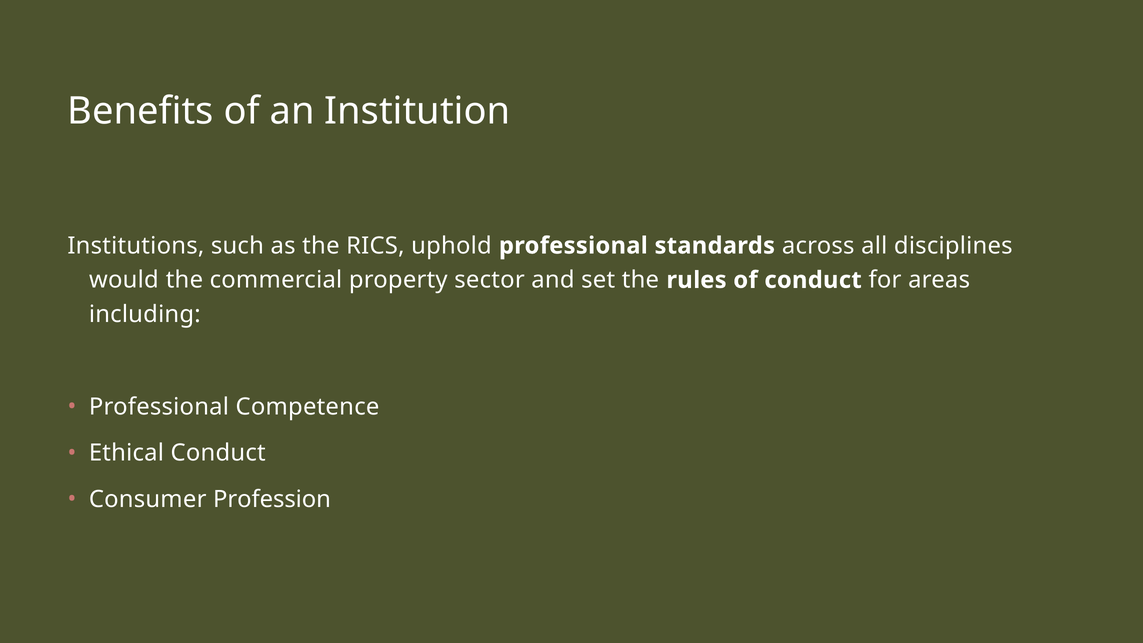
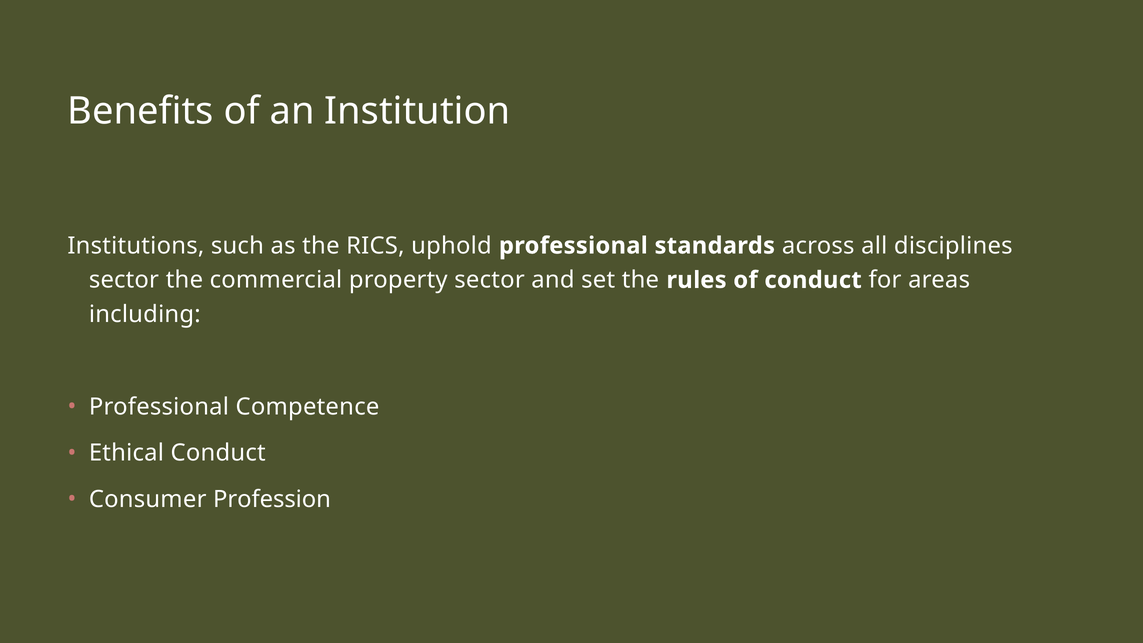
would at (124, 280): would -> sector
